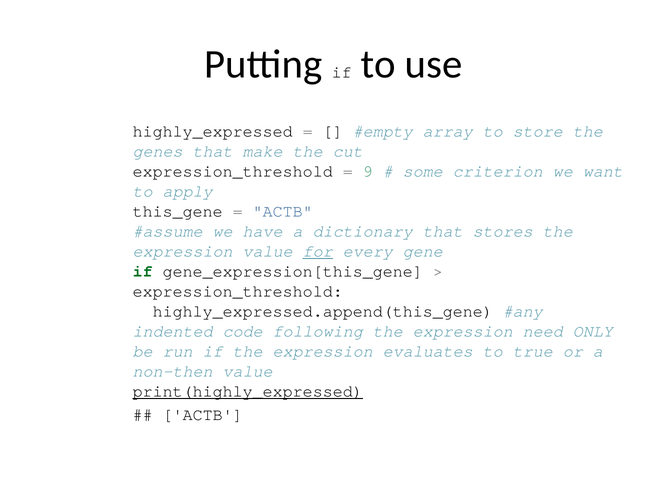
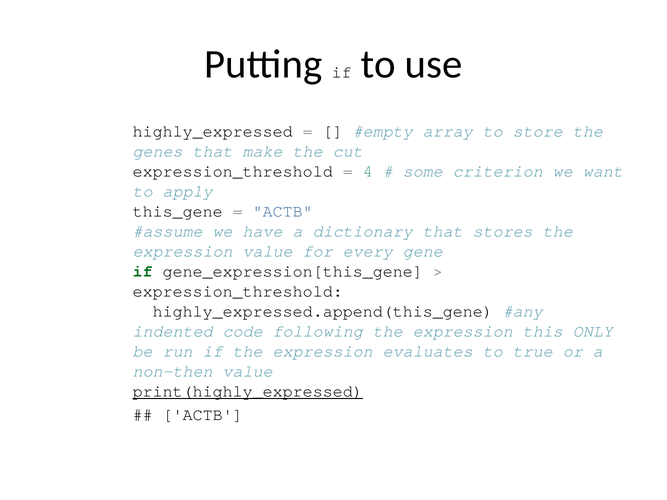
9: 9 -> 4
for underline: present -> none
need: need -> this
